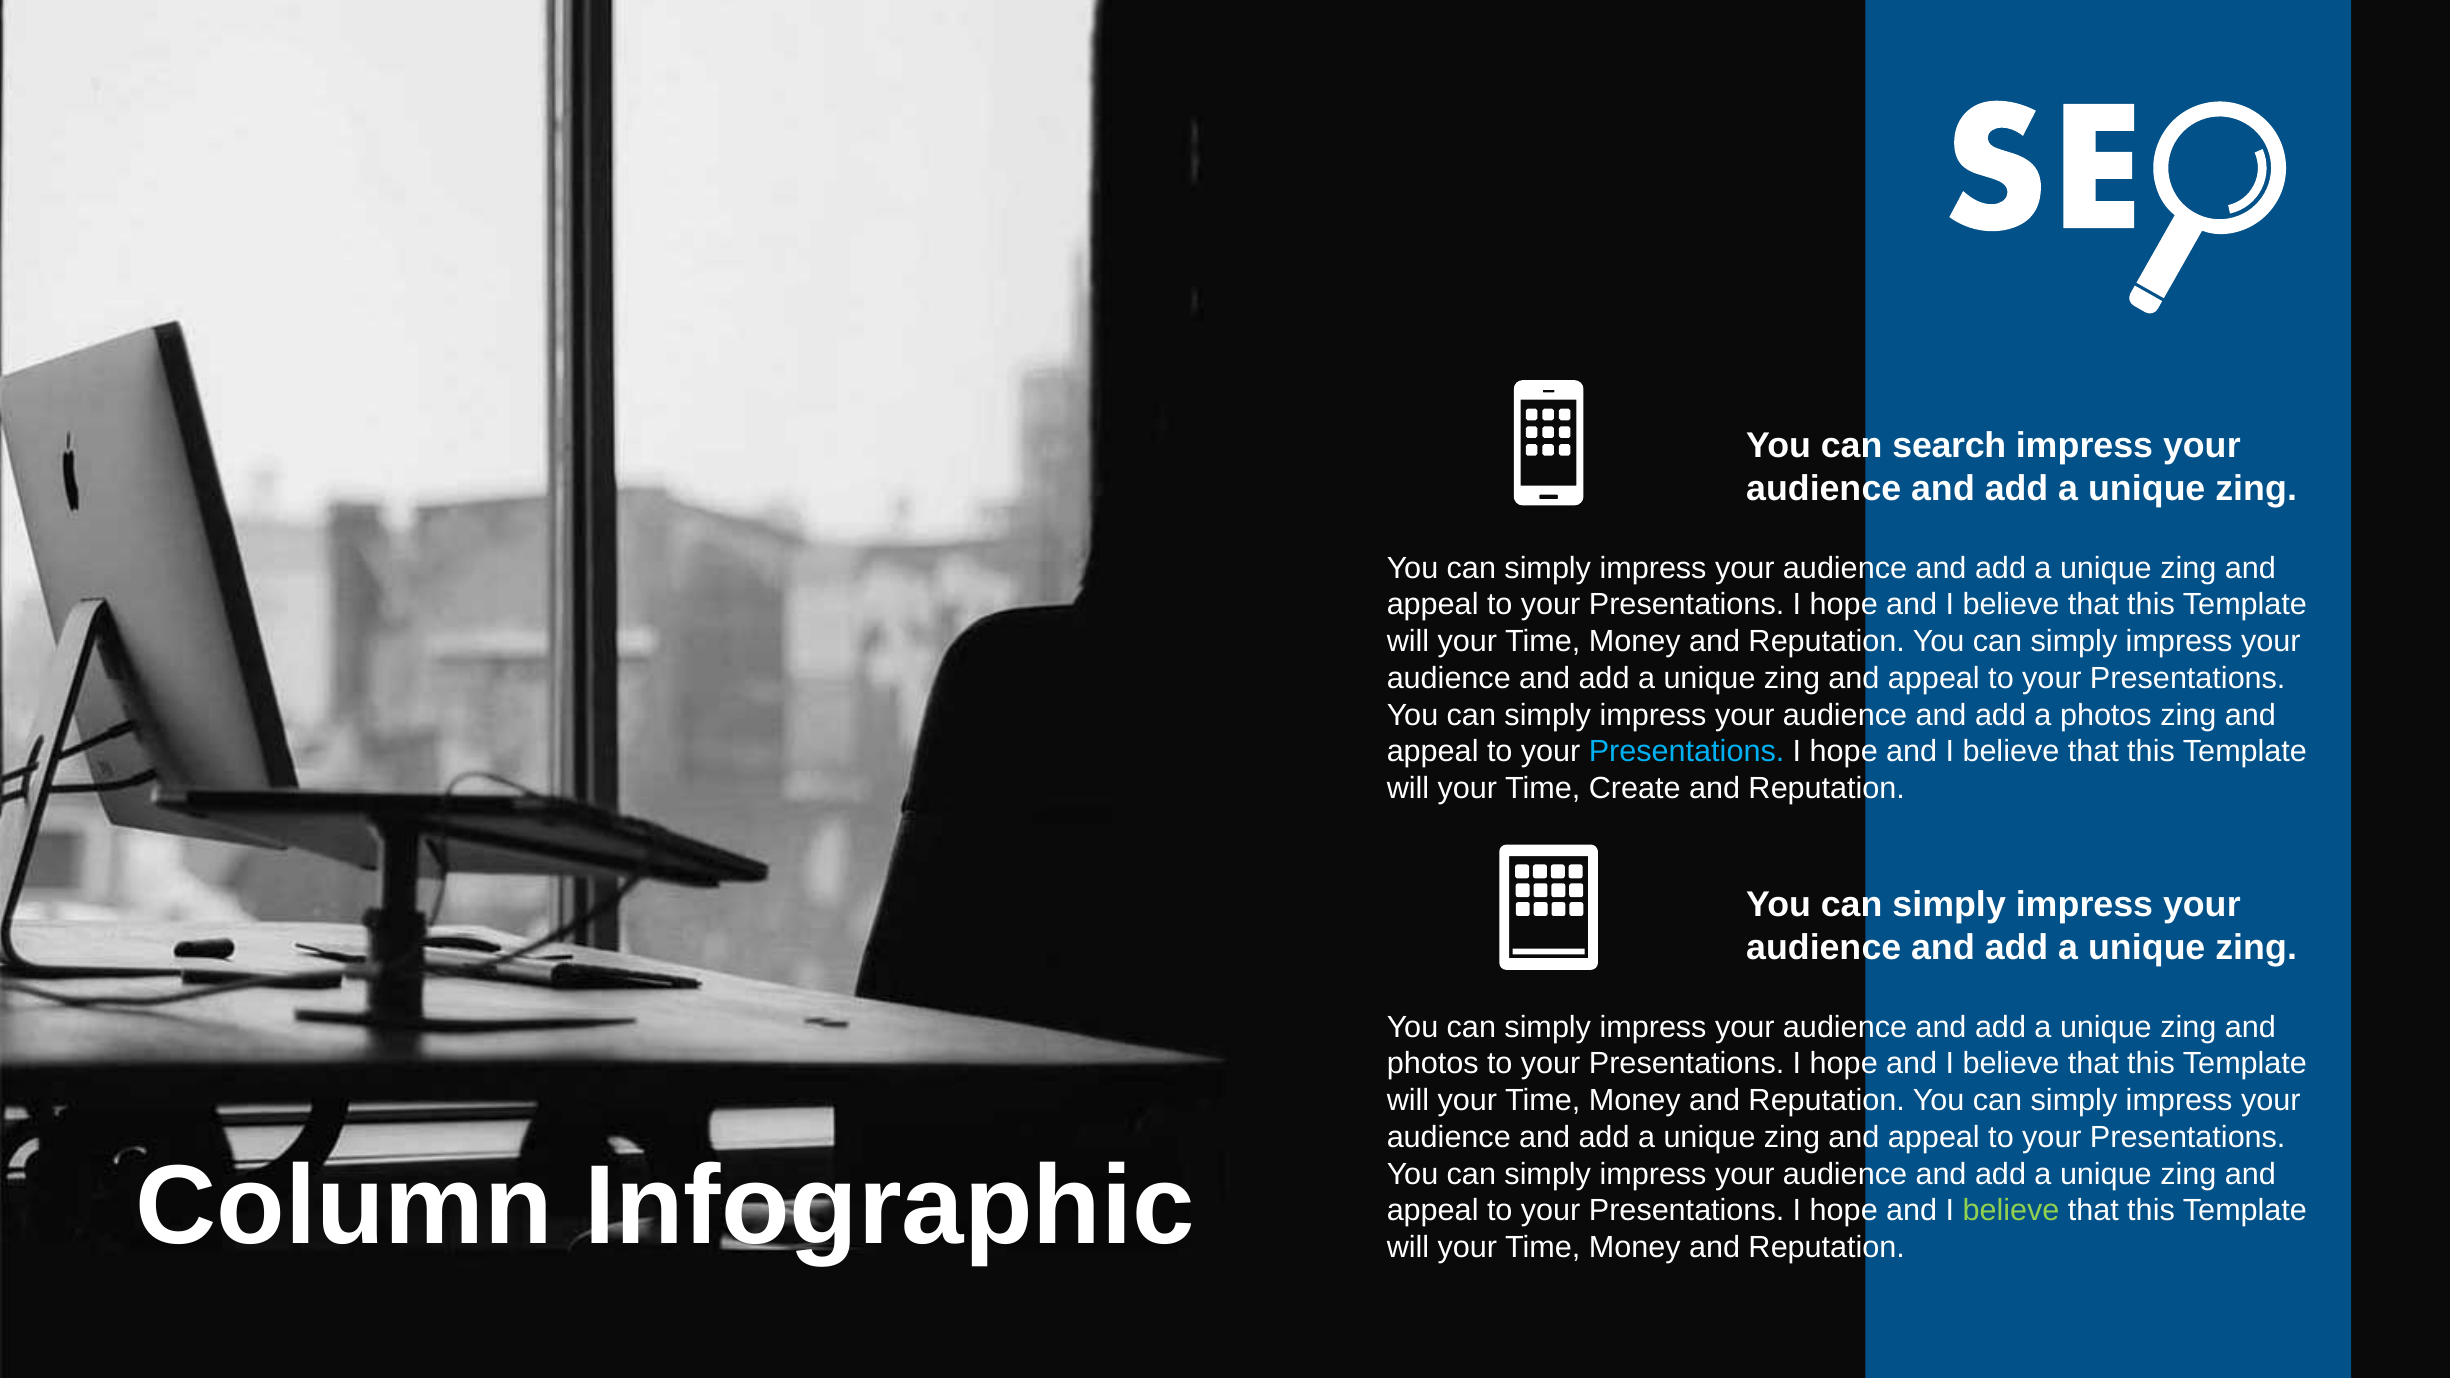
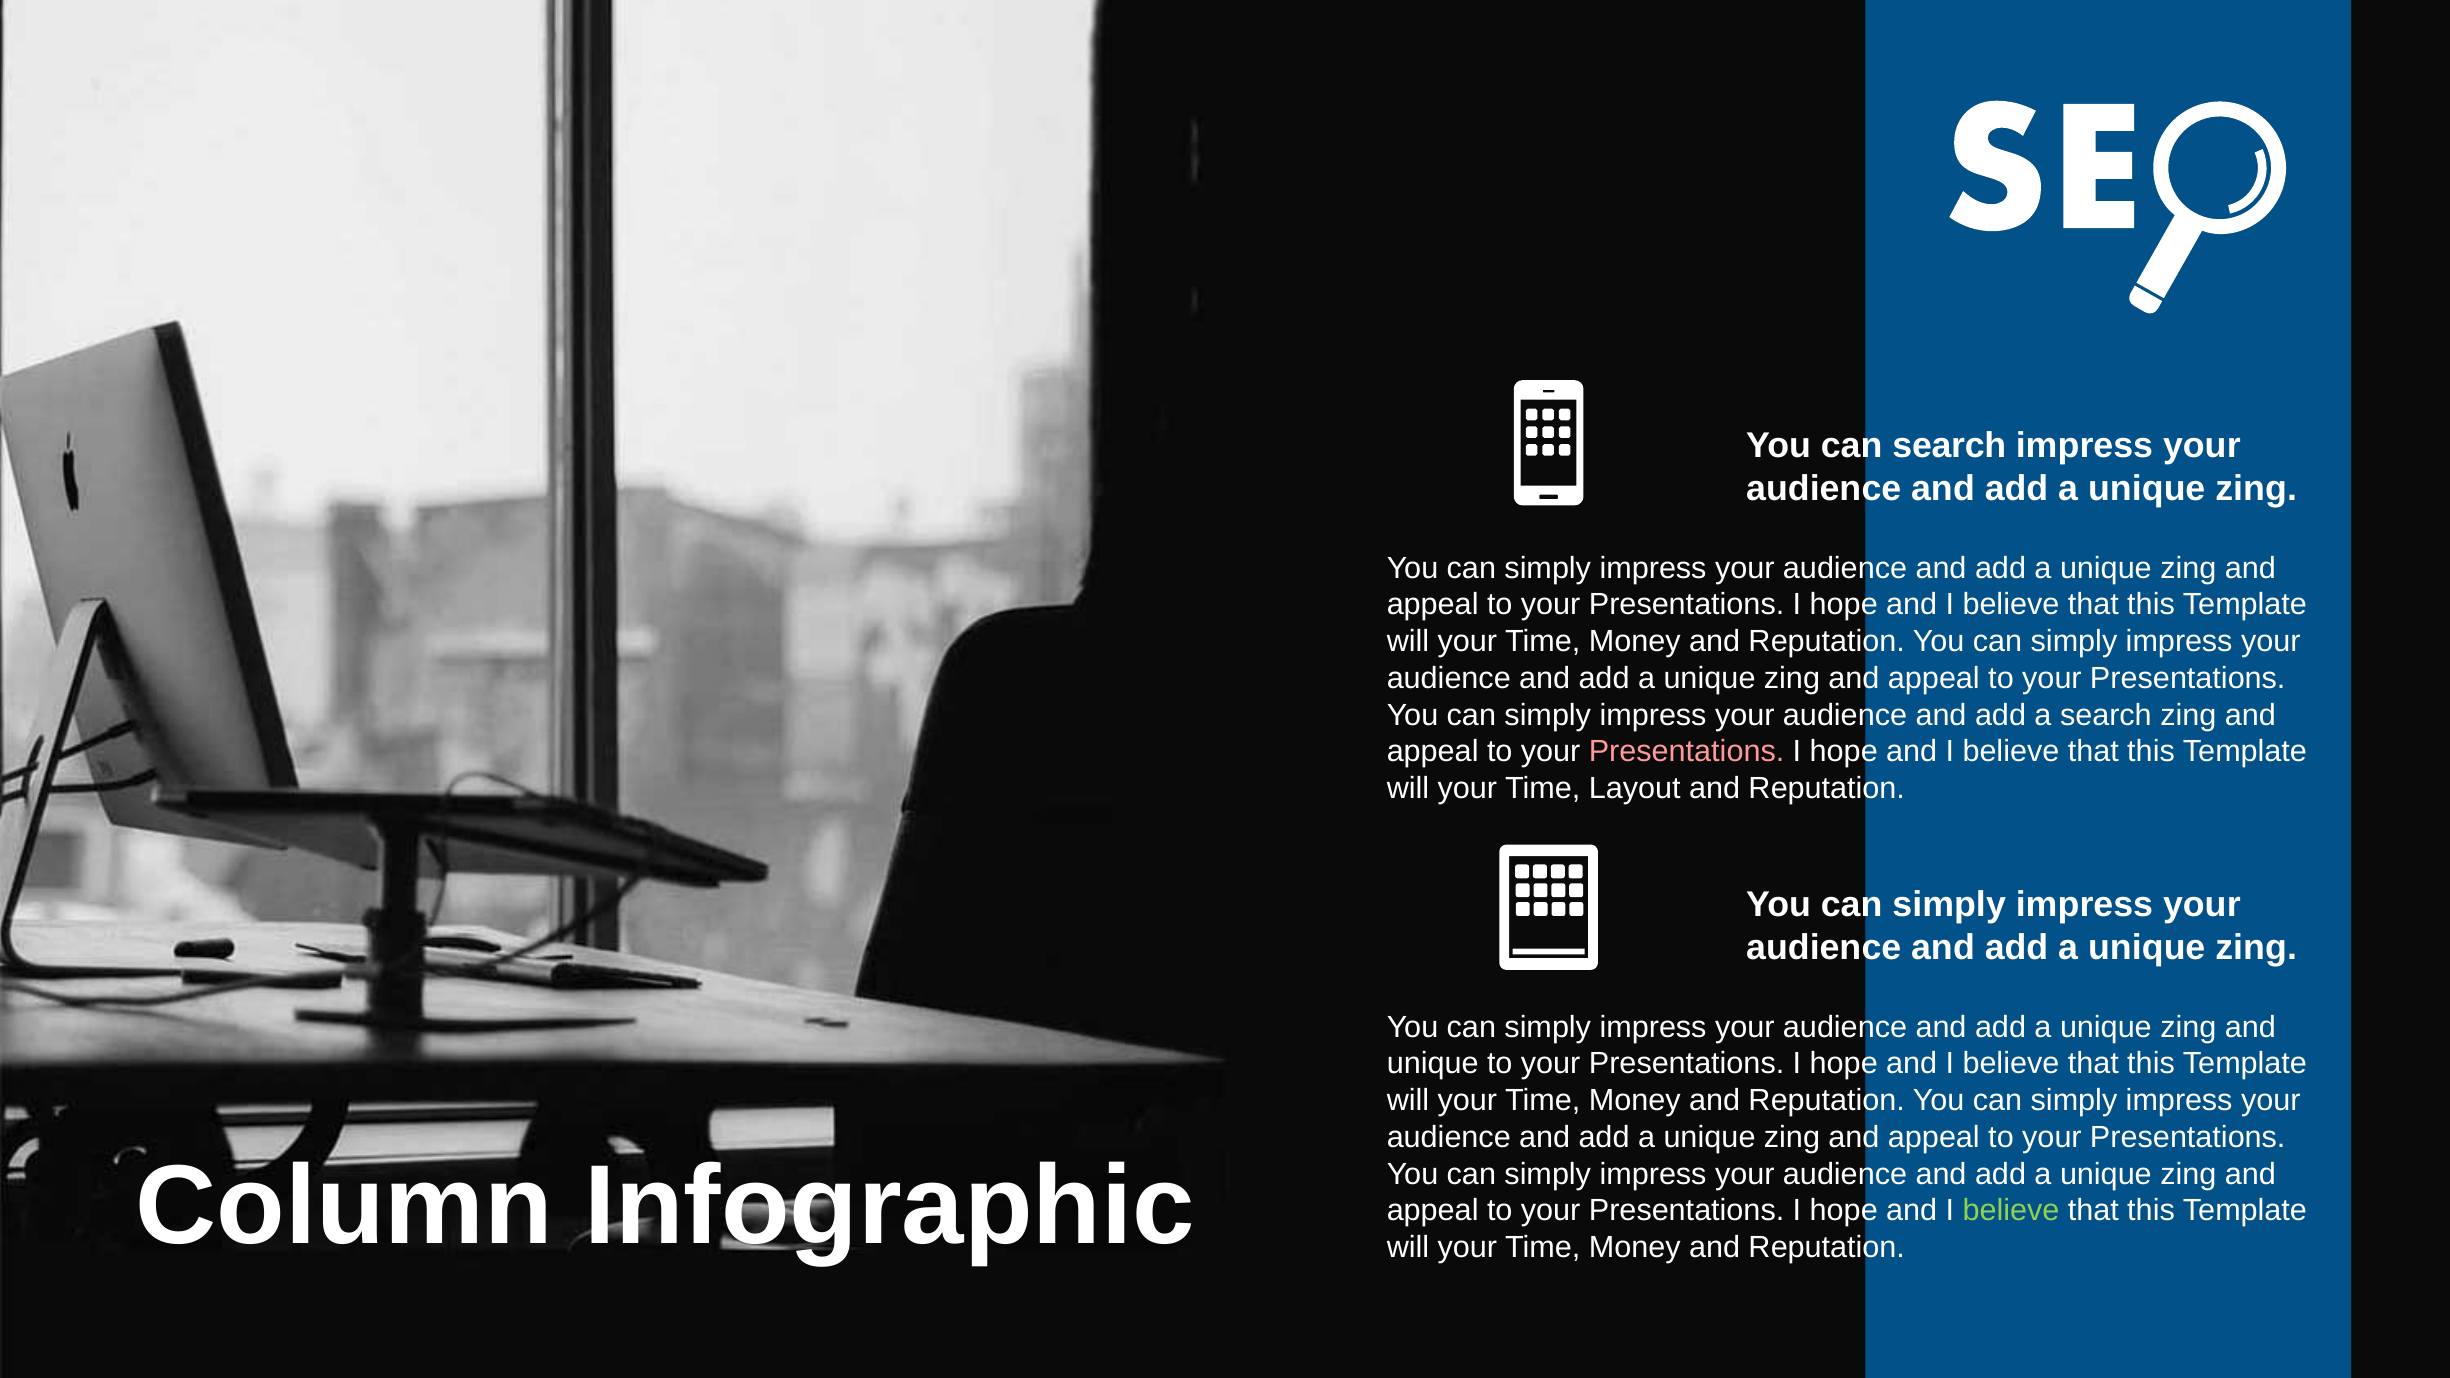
a photos: photos -> search
Presentations at (1687, 752) colour: light blue -> pink
Create: Create -> Layout
photos at (1433, 1064): photos -> unique
